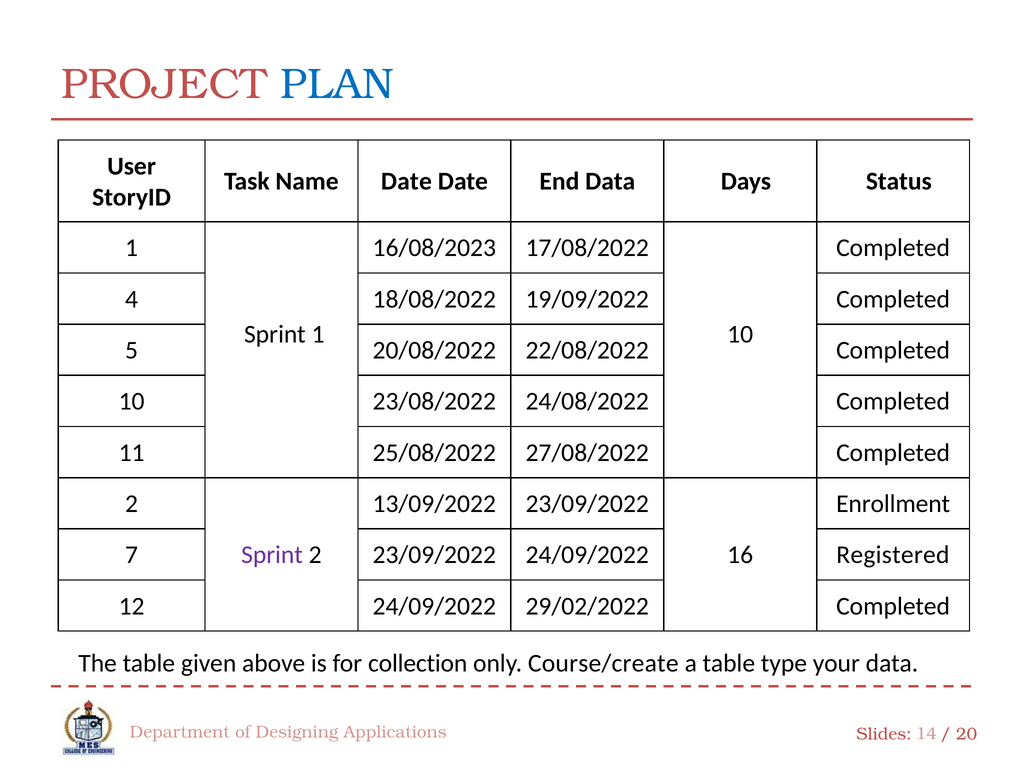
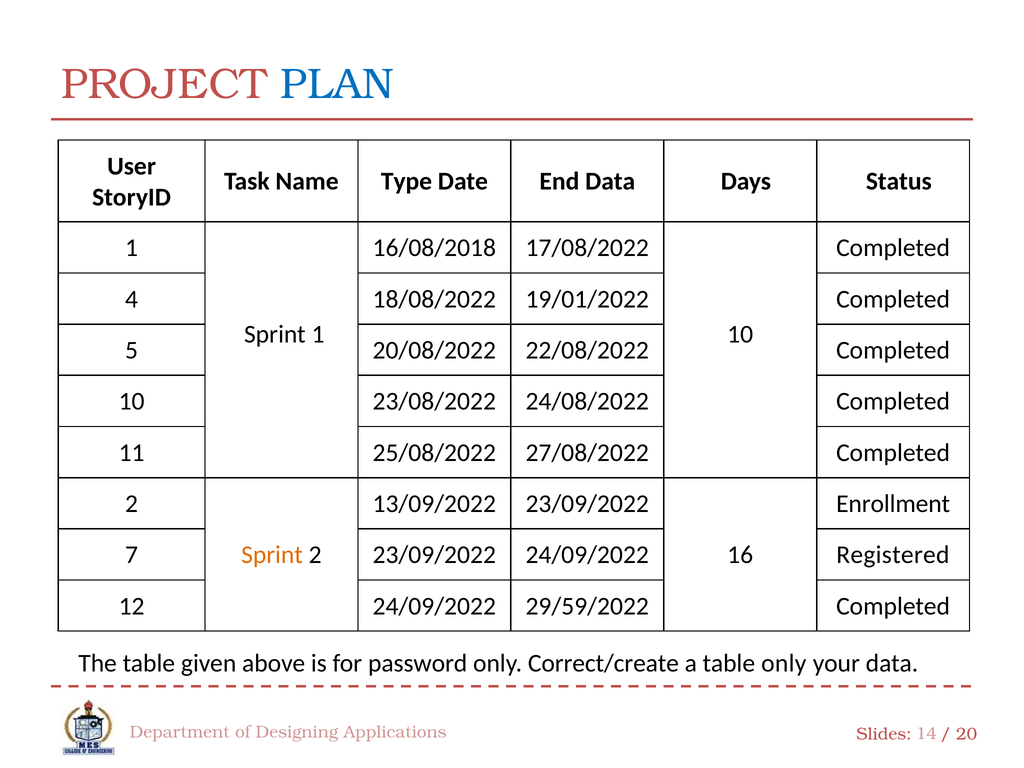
Name Date: Date -> Type
16/08/2023: 16/08/2023 -> 16/08/2018
19/09/2022: 19/09/2022 -> 19/01/2022
Sprint at (272, 555) colour: purple -> orange
29/02/2022: 29/02/2022 -> 29/59/2022
collection: collection -> password
Course/create: Course/create -> Correct/create
table type: type -> only
